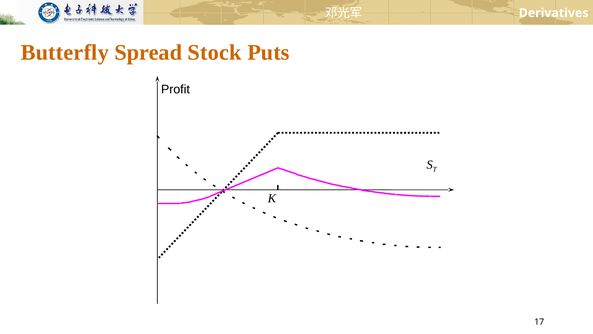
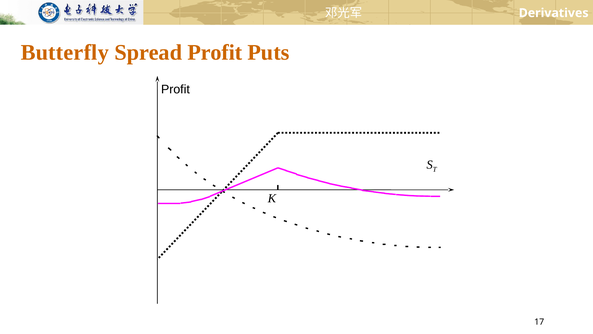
Spread Stock: Stock -> Profit
